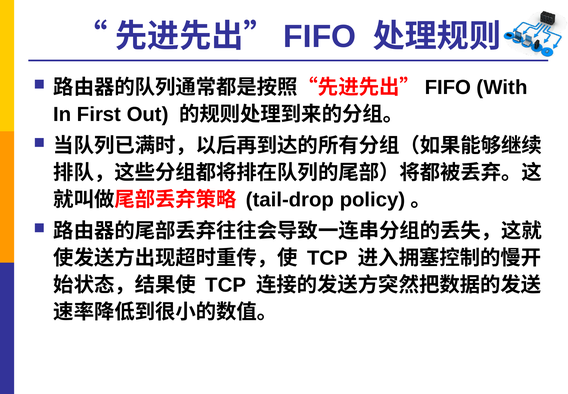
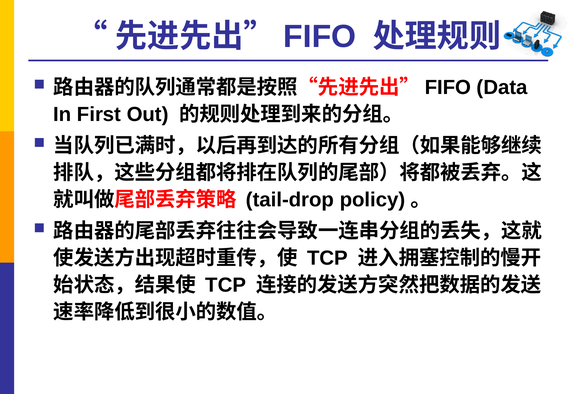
With: With -> Data
